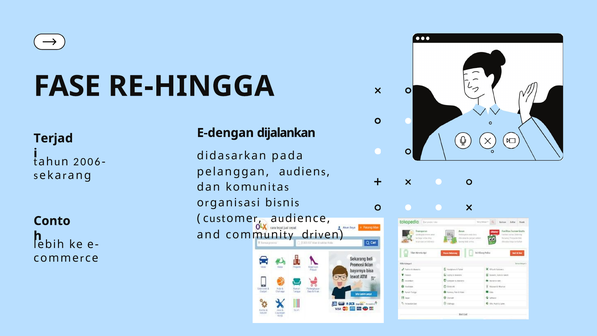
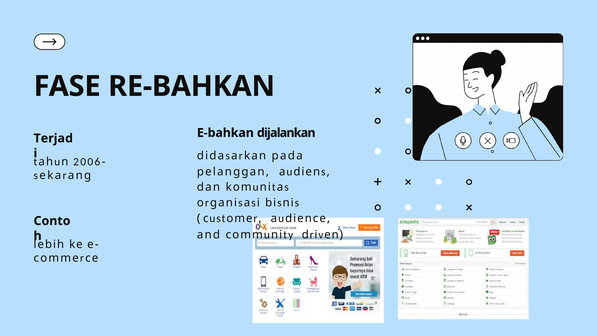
RE-HINGGA: RE-HINGGA -> RE-BAHKAN
E-dengan: E-dengan -> E-bahkan
